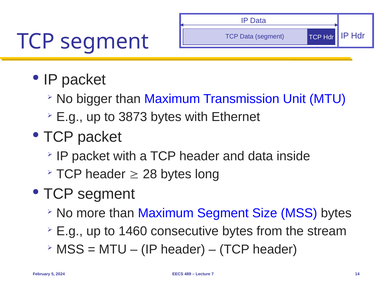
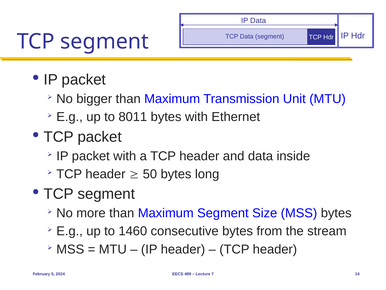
3873: 3873 -> 8011
28: 28 -> 50
